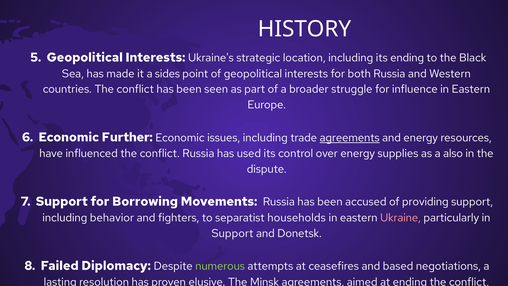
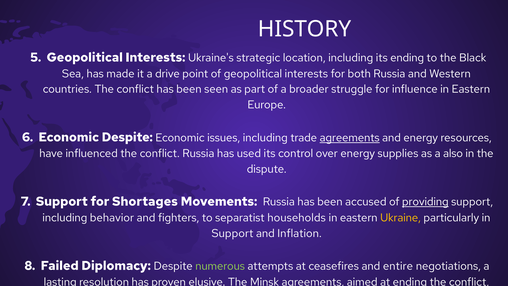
sides: sides -> drive
Economic Further: Further -> Despite
Borrowing: Borrowing -> Shortages
providing underline: none -> present
Ukraine colour: pink -> yellow
Donetsk: Donetsk -> Inflation
based: based -> entire
